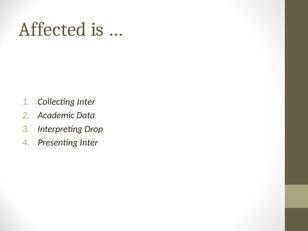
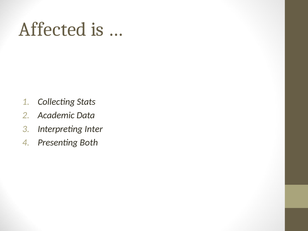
Collecting Inter: Inter -> Stats
Drop: Drop -> Inter
Presenting Inter: Inter -> Both
